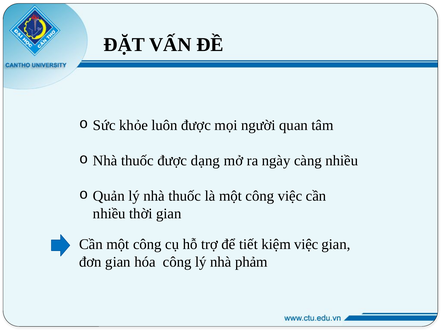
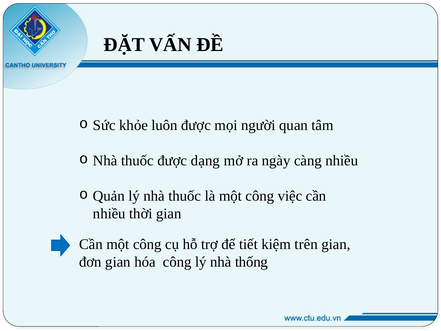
kiệm việc: việc -> trên
phảm: phảm -> thống
